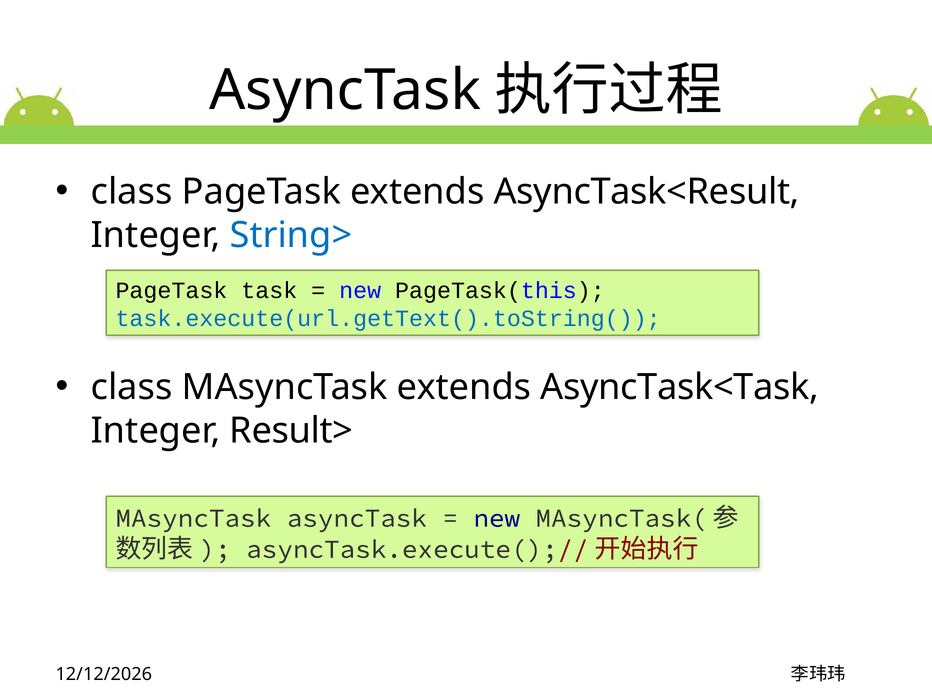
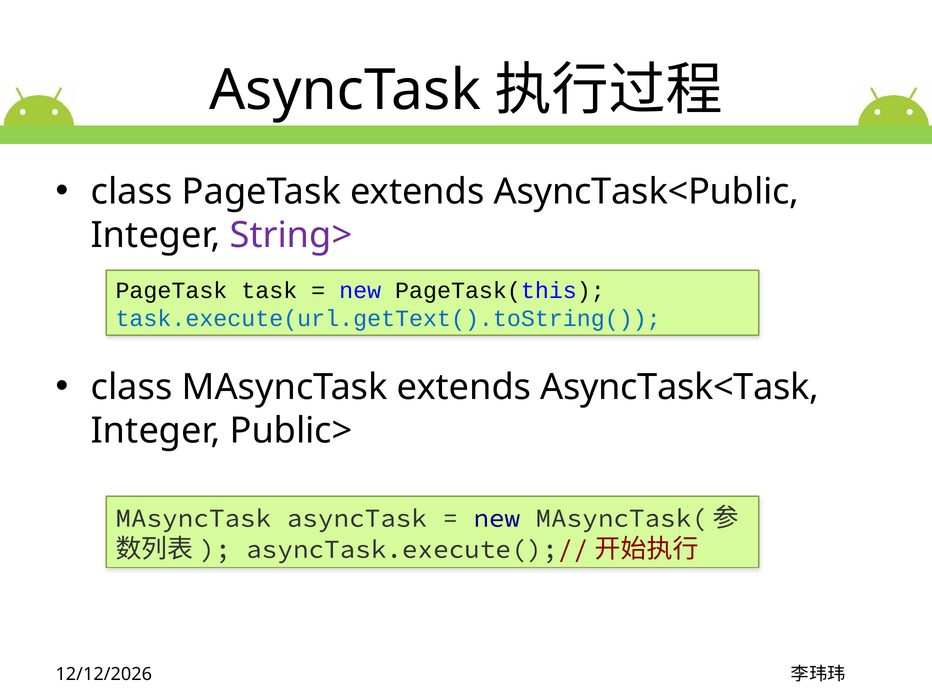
AsyncTask<Result: AsyncTask<Result -> AsyncTask<Public
String> colour: blue -> purple
Result>: Result> -> Public>
